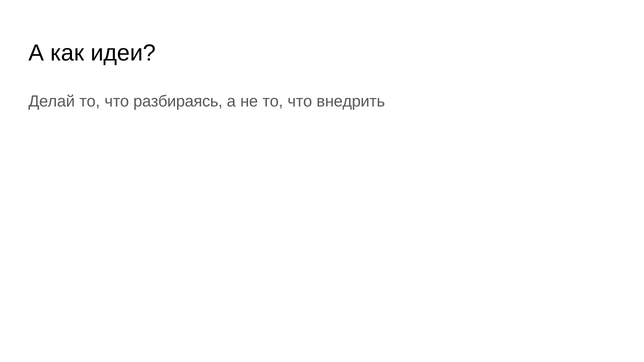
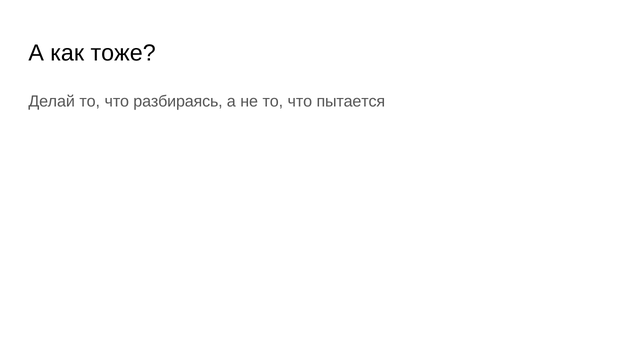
идеи: идеи -> тоже
внедрить: внедрить -> пытается
